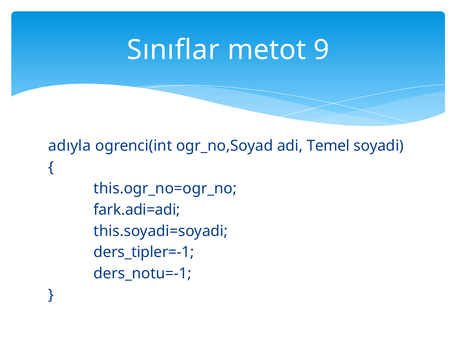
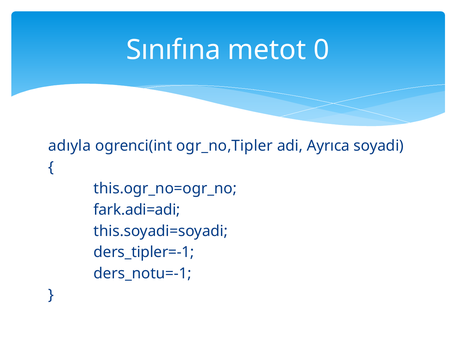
Sınıflar: Sınıflar -> Sınıfına
9: 9 -> 0
ogr_no,Soyad: ogr_no,Soyad -> ogr_no,Tipler
Temel: Temel -> Ayrıca
